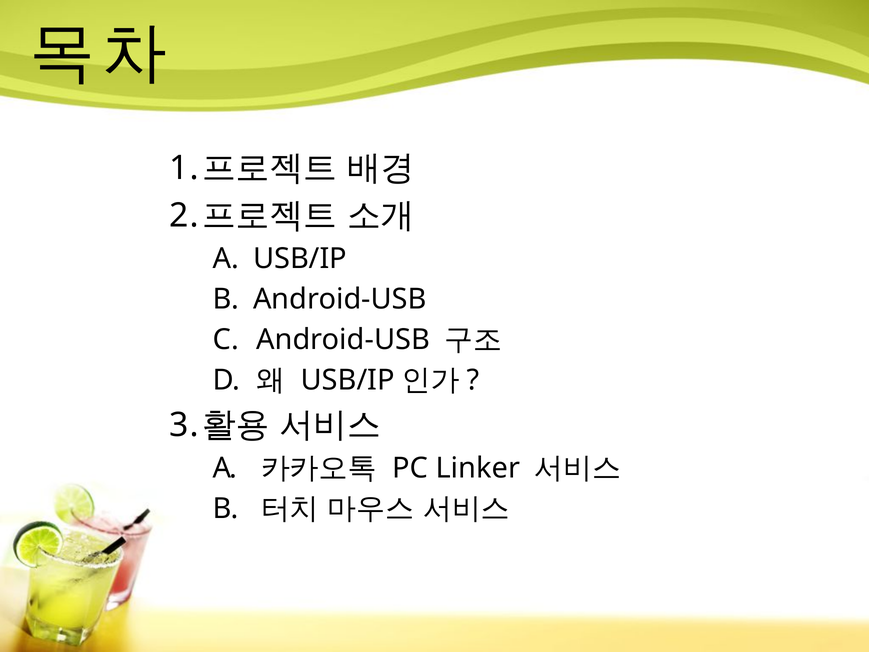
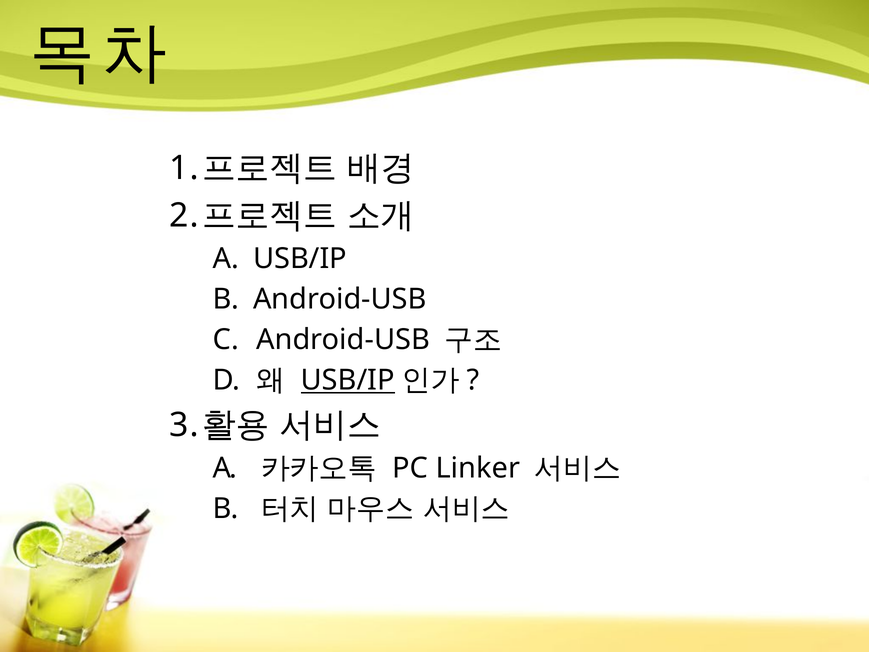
USB/IP at (348, 380) underline: none -> present
